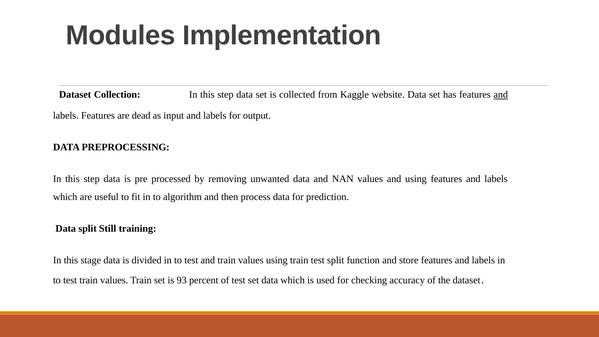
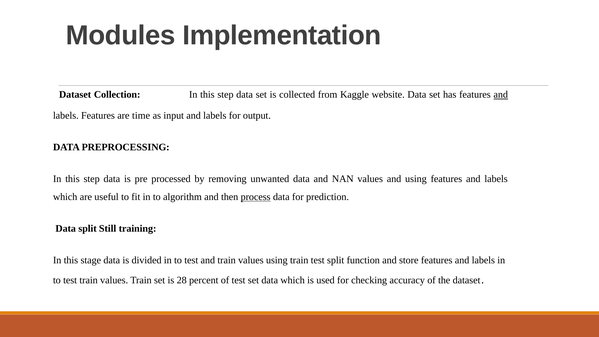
dead: dead -> time
process underline: none -> present
93: 93 -> 28
